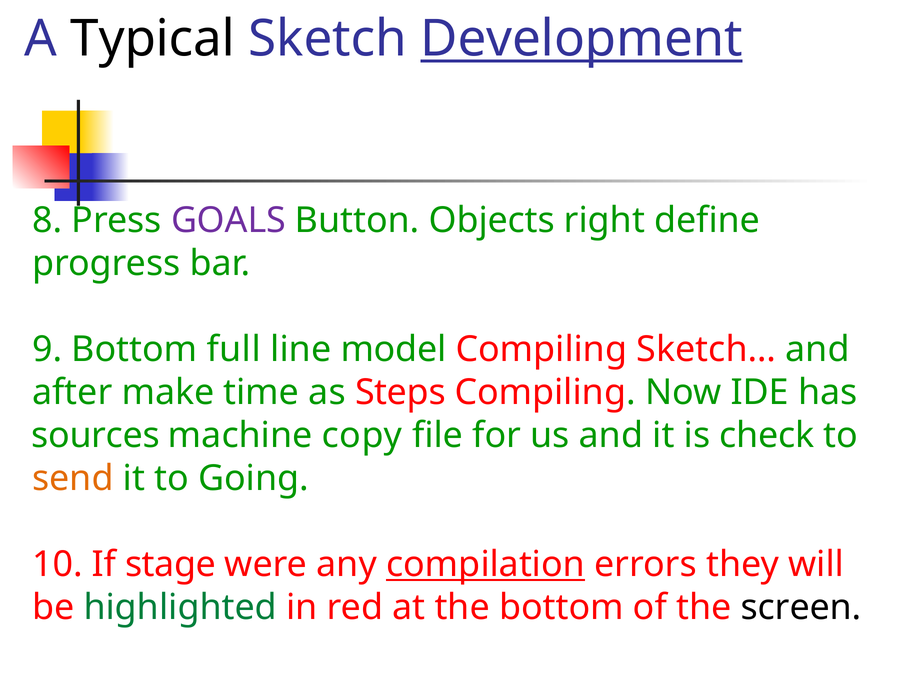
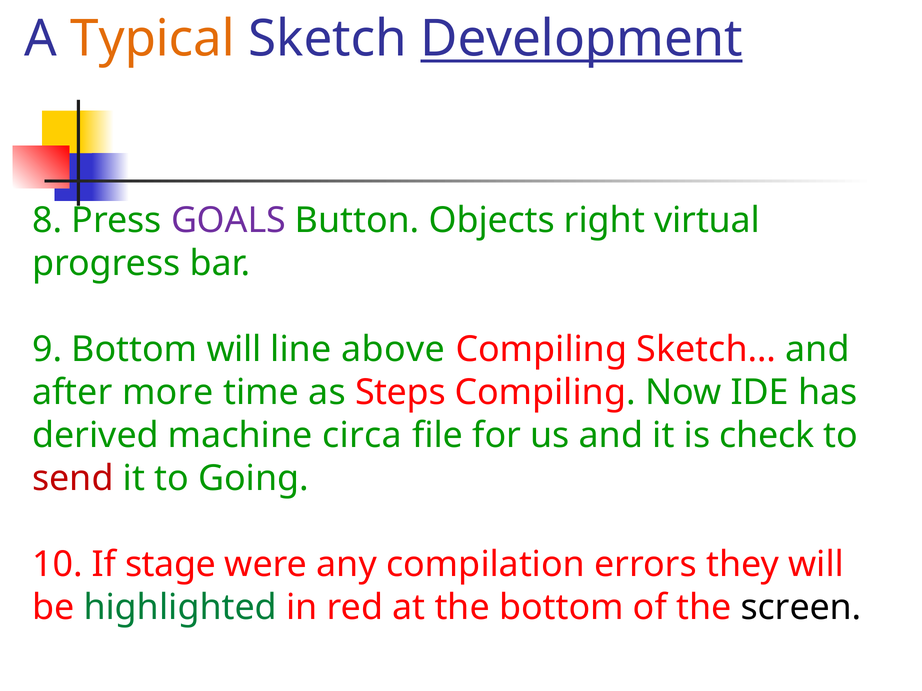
Typical colour: black -> orange
define: define -> virtual
Bottom full: full -> will
model: model -> above
make: make -> more
sources: sources -> derived
copy: copy -> circa
send colour: orange -> red
compilation underline: present -> none
